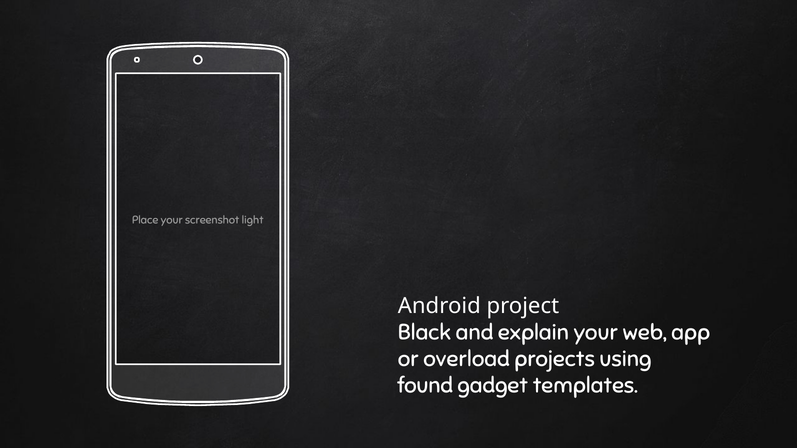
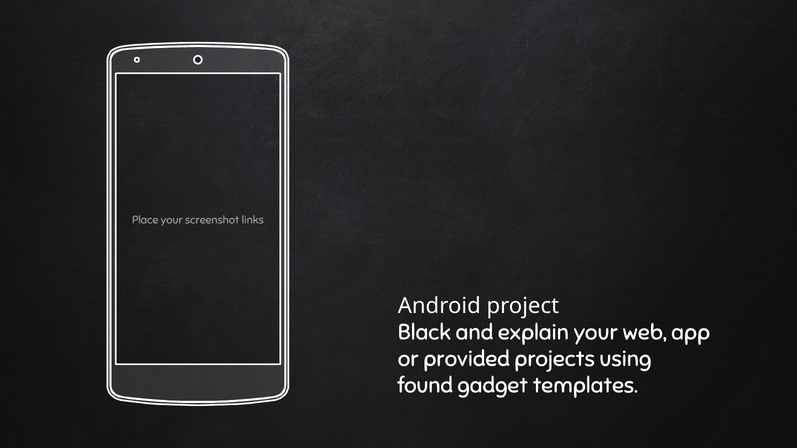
light: light -> links
overload: overload -> provided
